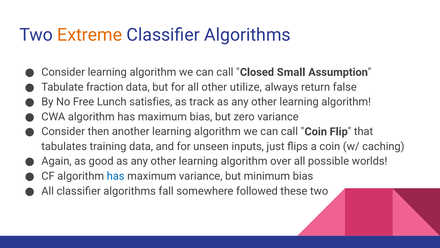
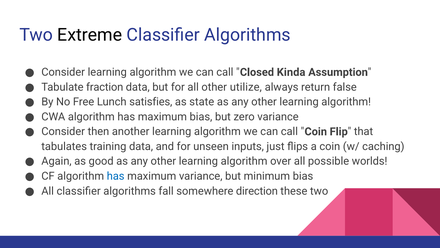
Extreme colour: orange -> black
Small: Small -> Kinda
track: track -> state
followed: followed -> direction
